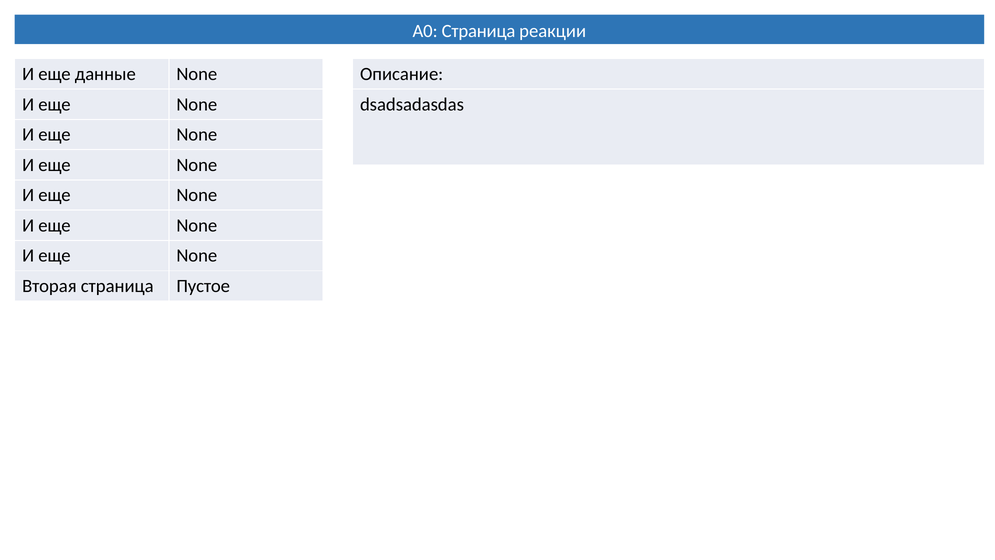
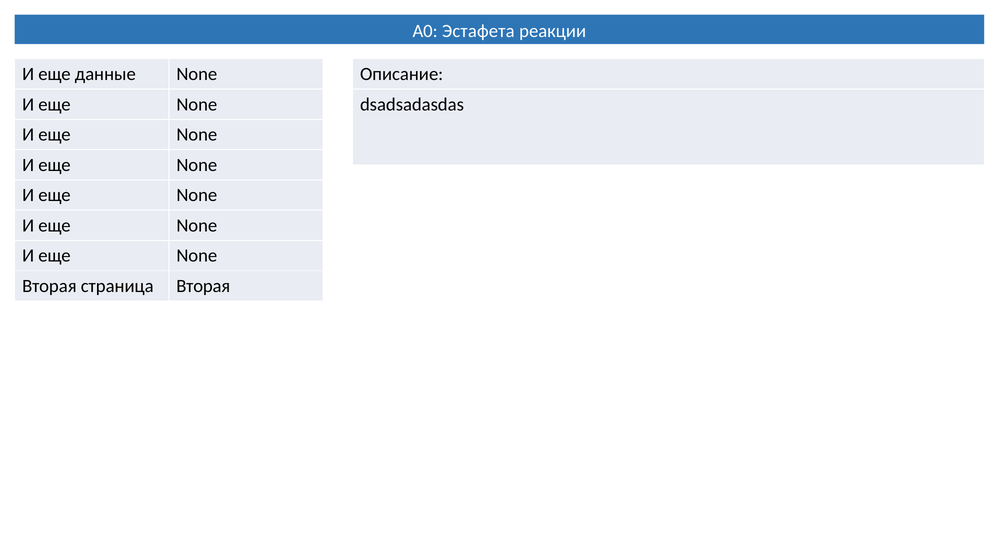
A0 Страница: Страница -> Эстафета
страница Пустое: Пустое -> Вторая
